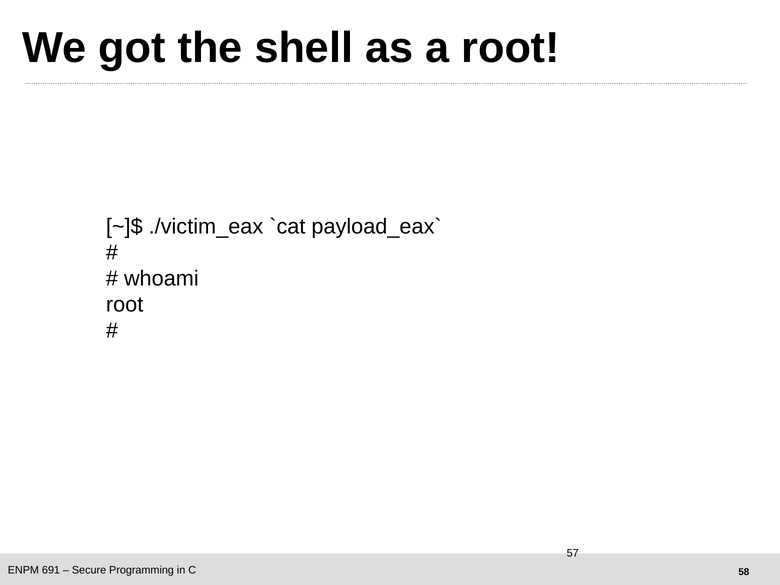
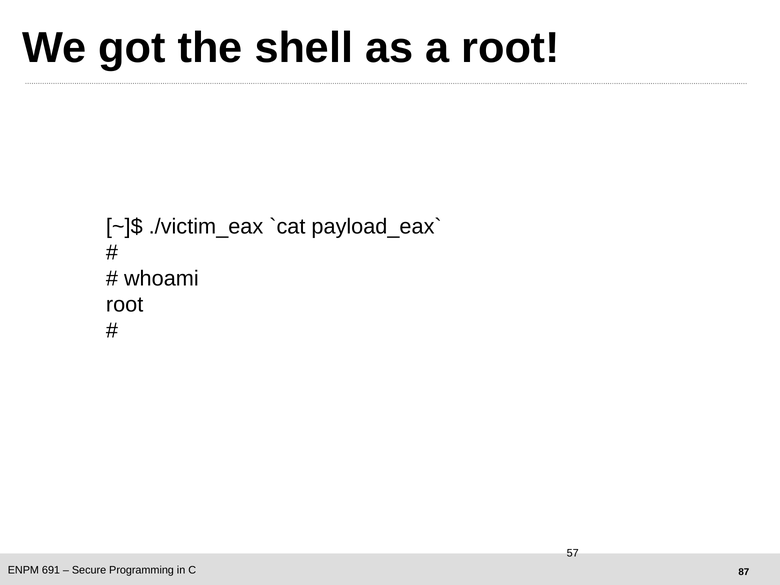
58: 58 -> 87
